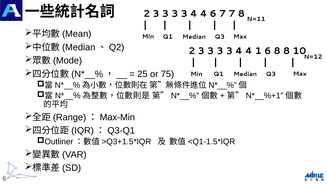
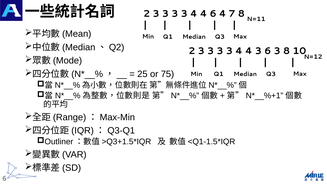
6 7: 7 -> 4
4 1: 1 -> 3
6 8: 8 -> 3
